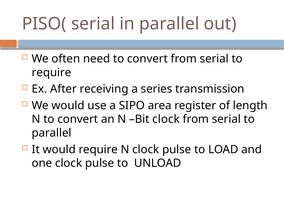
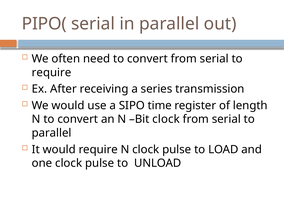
PISO(: PISO( -> PIPO(
area: area -> time
